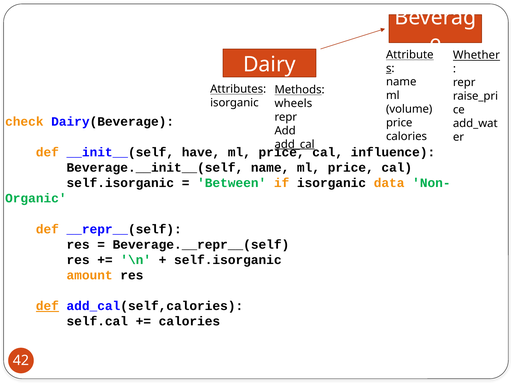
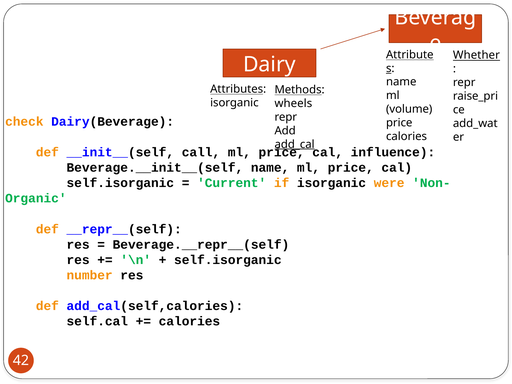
have: have -> call
Between: Between -> Current
data: data -> were
amount: amount -> number
def at (47, 306) underline: present -> none
